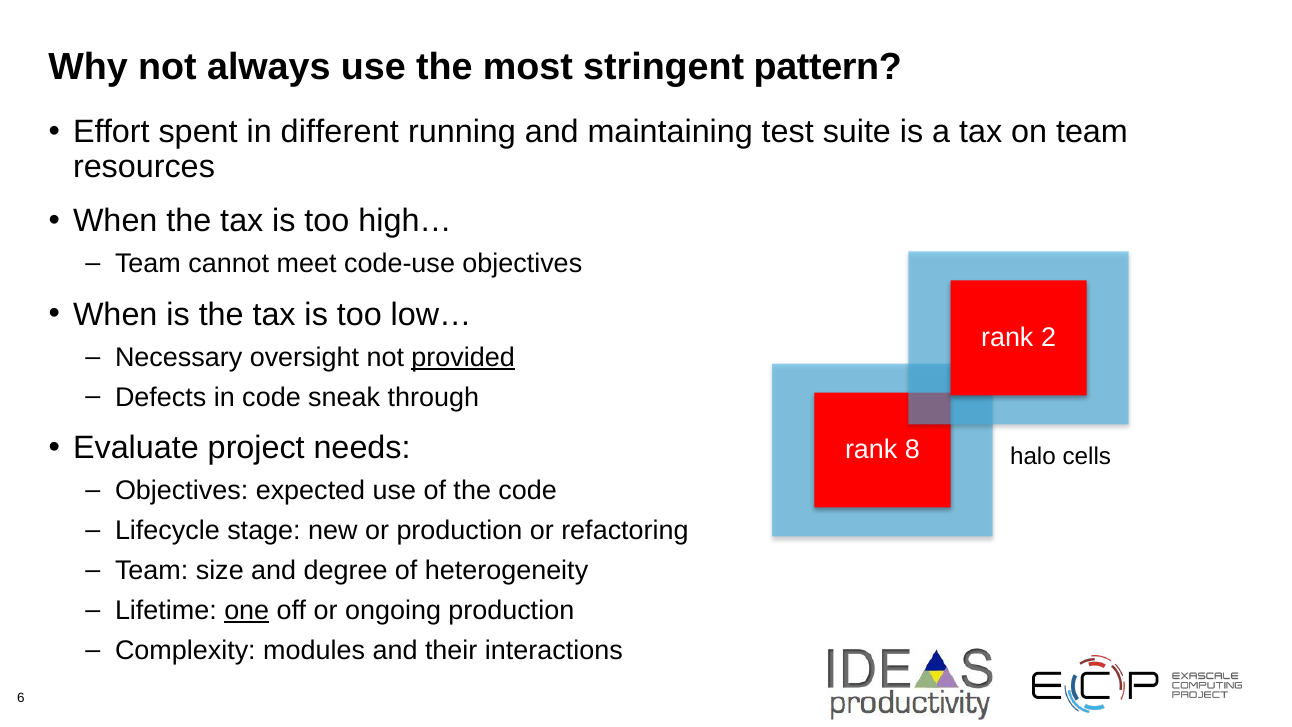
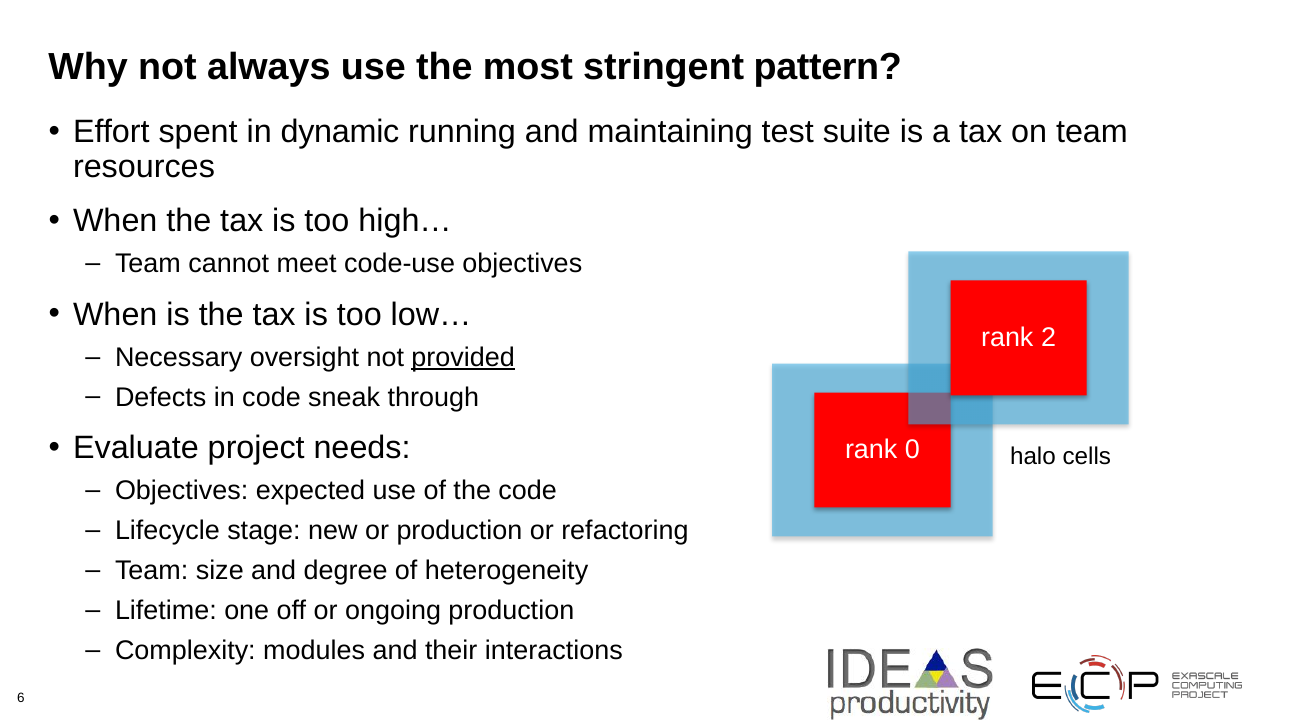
different: different -> dynamic
8: 8 -> 0
one underline: present -> none
